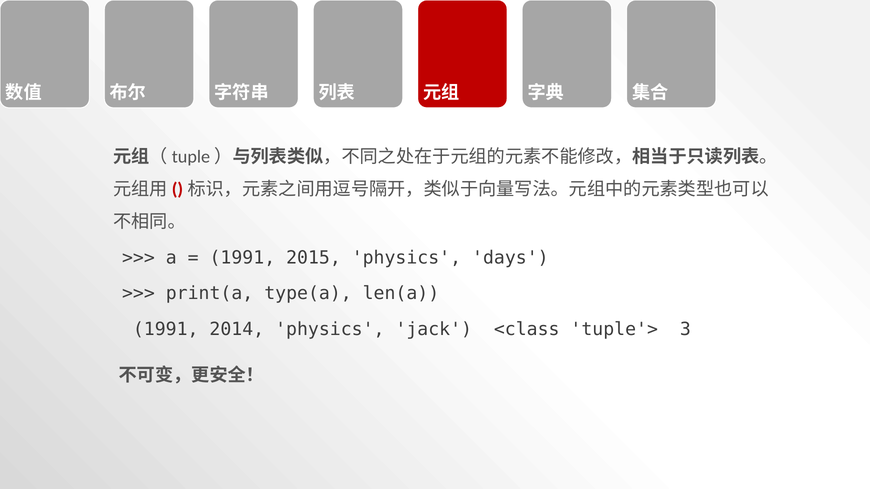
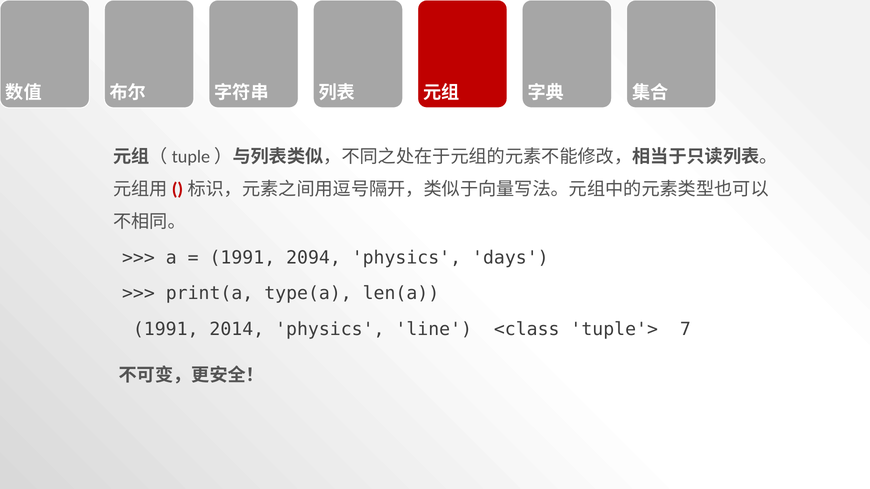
2015: 2015 -> 2094
jack: jack -> line
3: 3 -> 7
